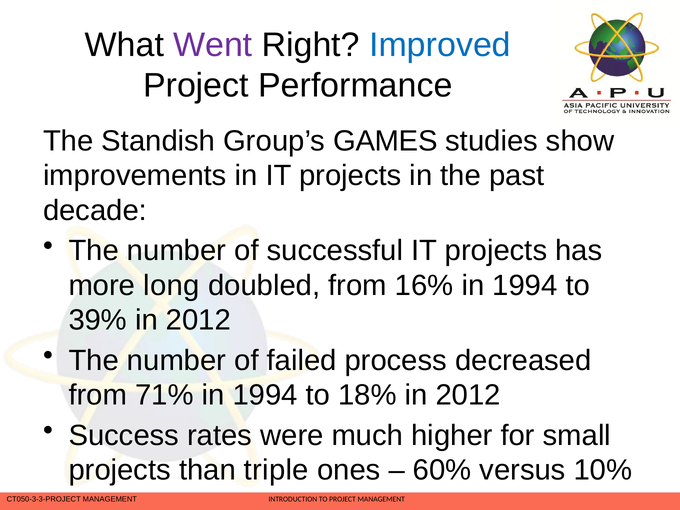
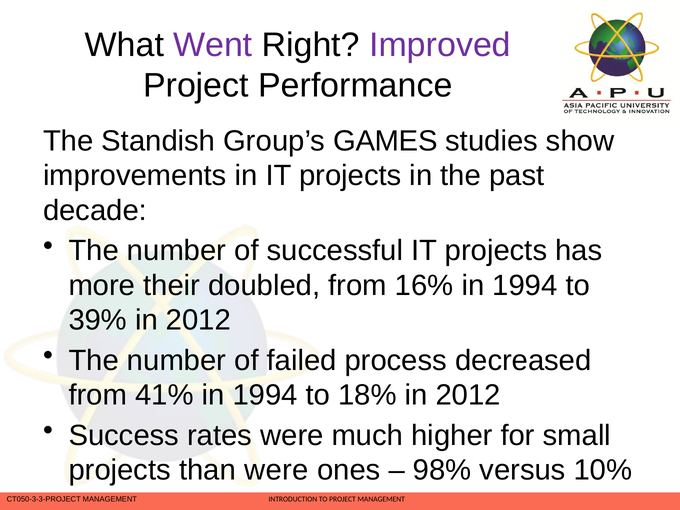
Improved colour: blue -> purple
long: long -> their
71%: 71% -> 41%
than triple: triple -> were
60%: 60% -> 98%
